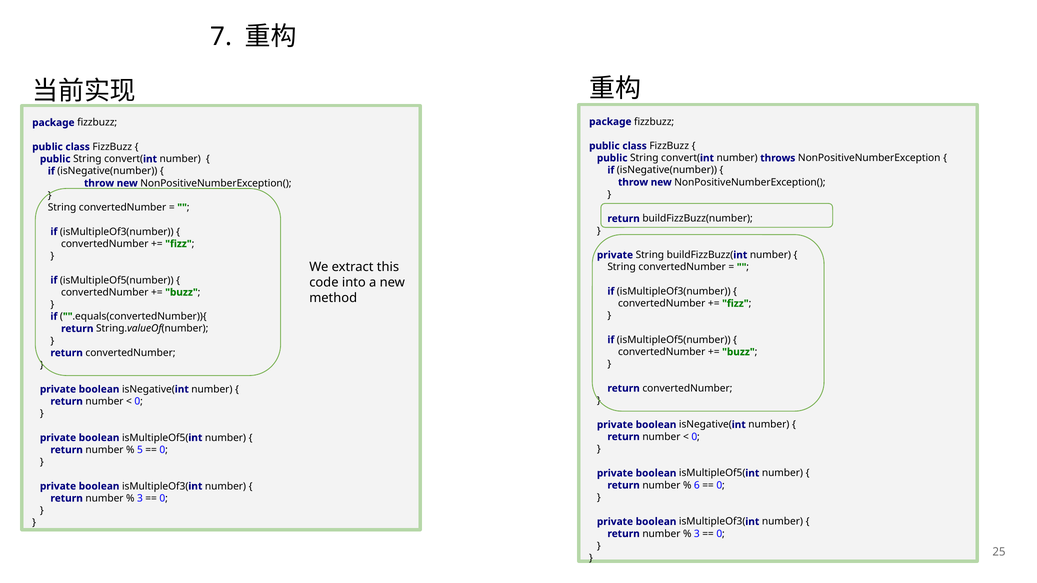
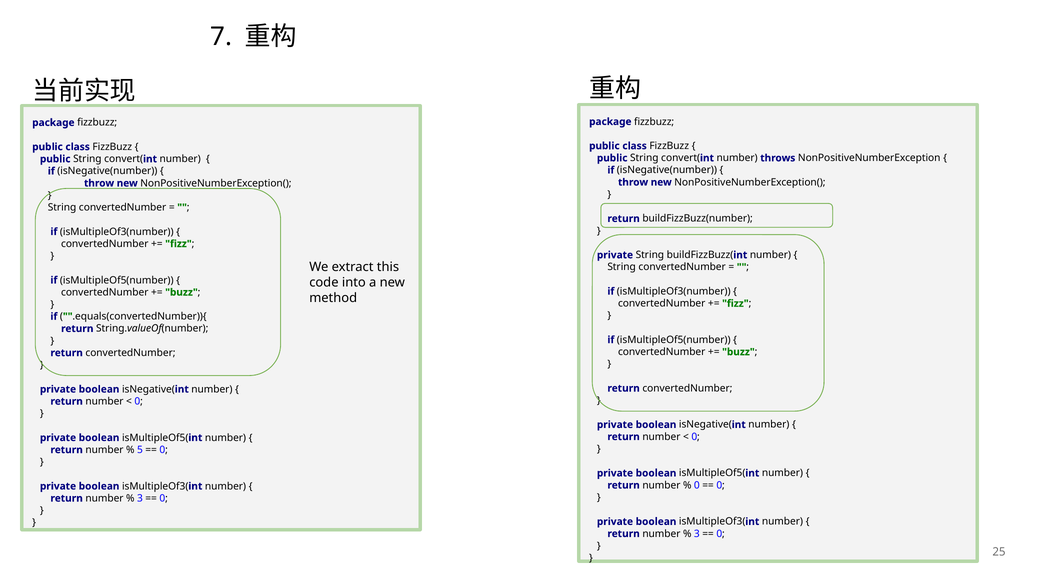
6 at (697, 485): 6 -> 0
